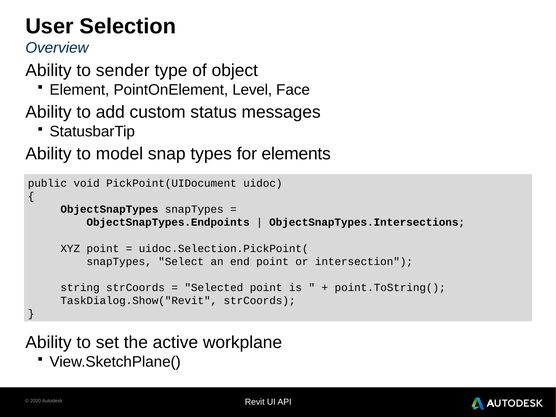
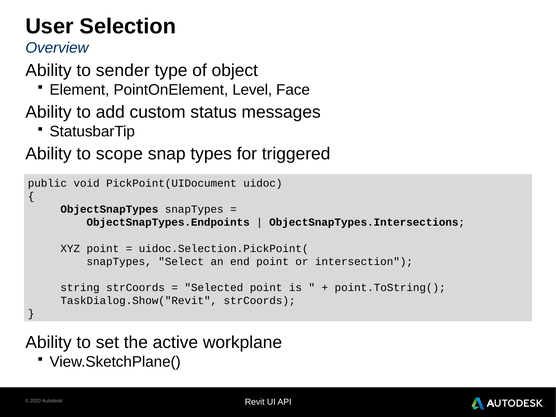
model: model -> scope
elements: elements -> triggered
